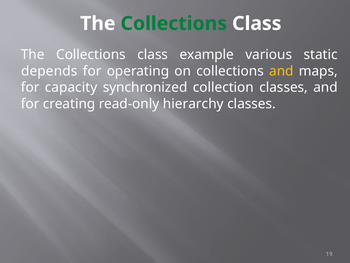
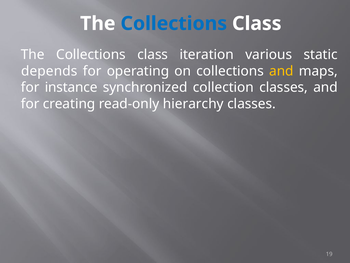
Collections at (174, 23) colour: green -> blue
example: example -> iteration
capacity: capacity -> instance
